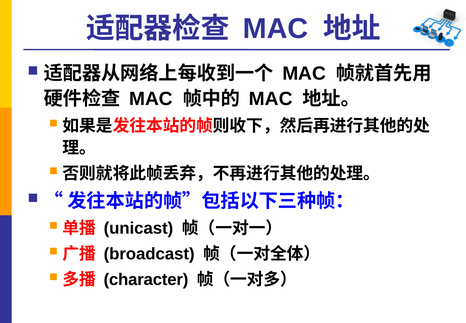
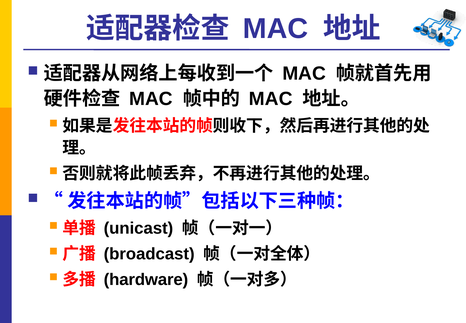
character: character -> hardware
